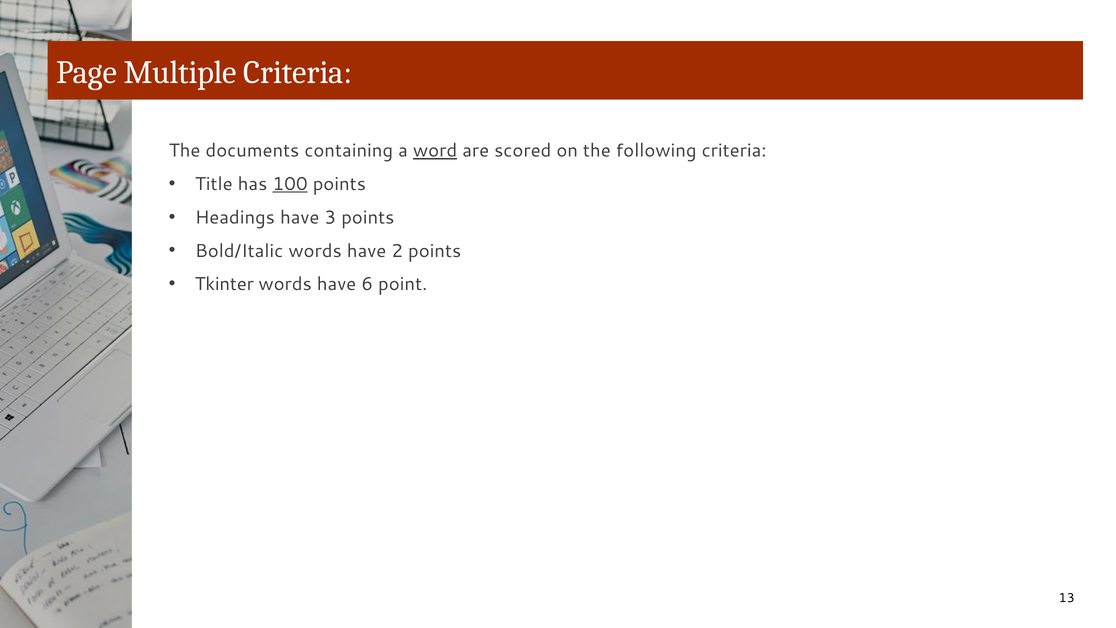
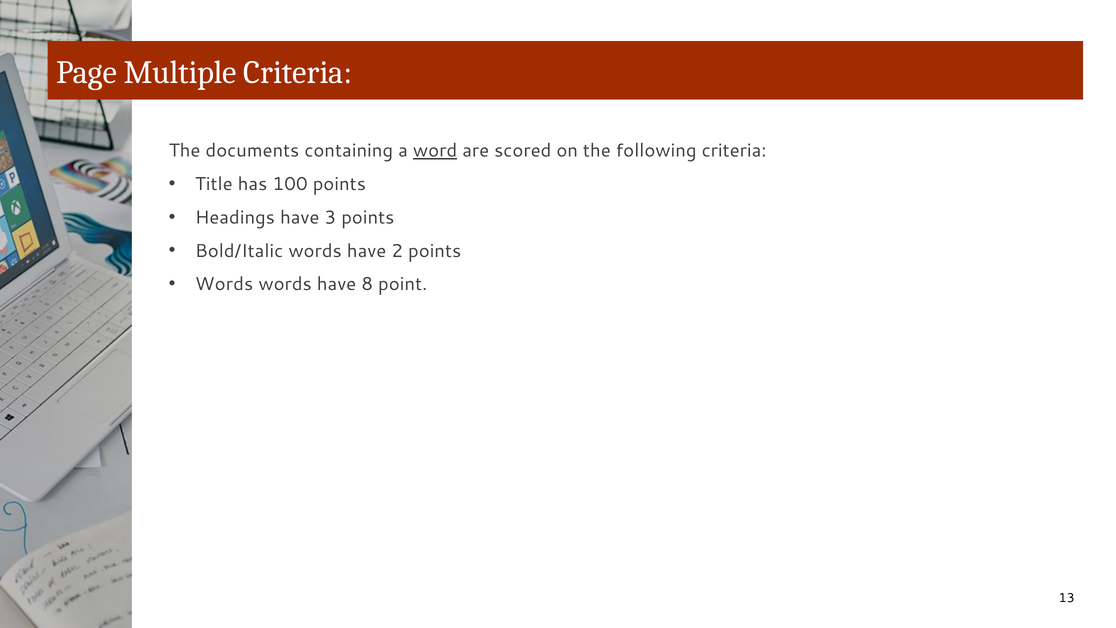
100 underline: present -> none
Tkinter at (224, 284): Tkinter -> Words
6: 6 -> 8
